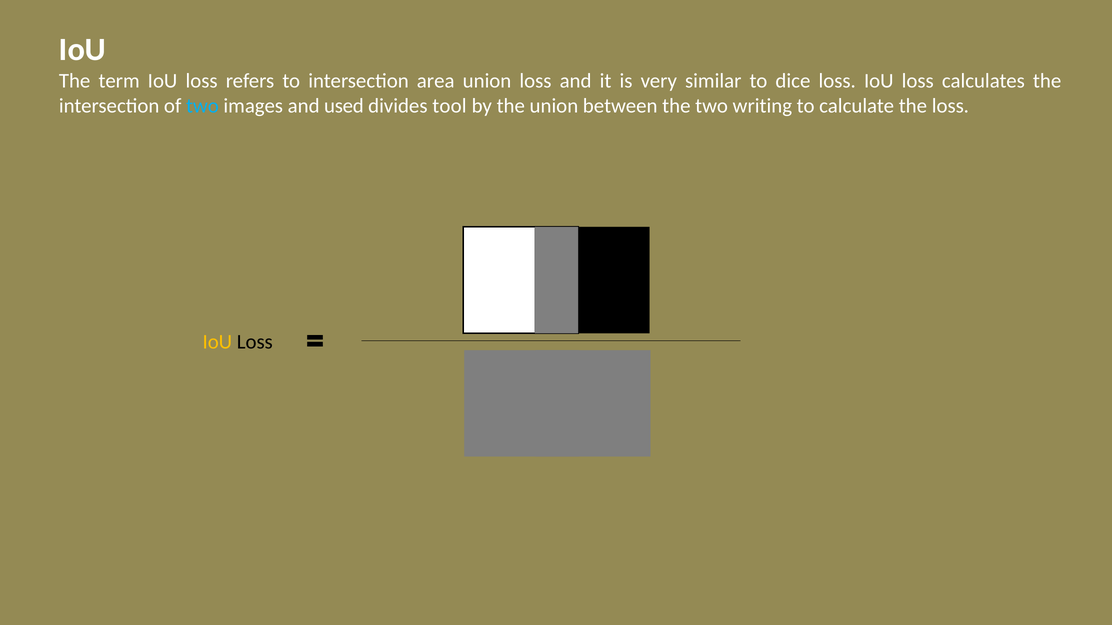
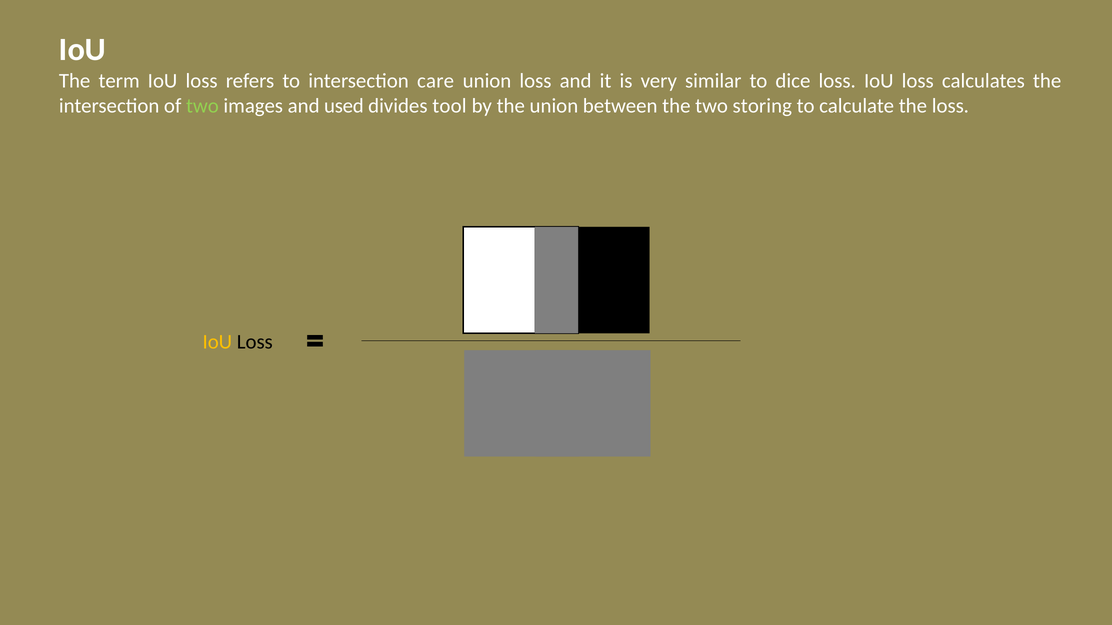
area: area -> care
two at (202, 106) colour: light blue -> light green
writing: writing -> storing
